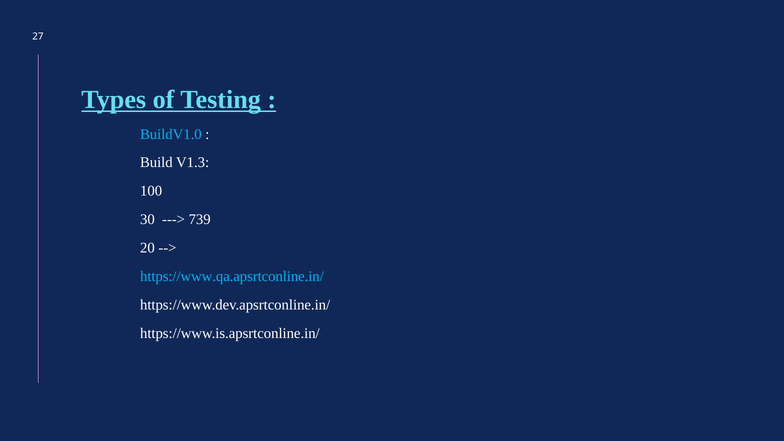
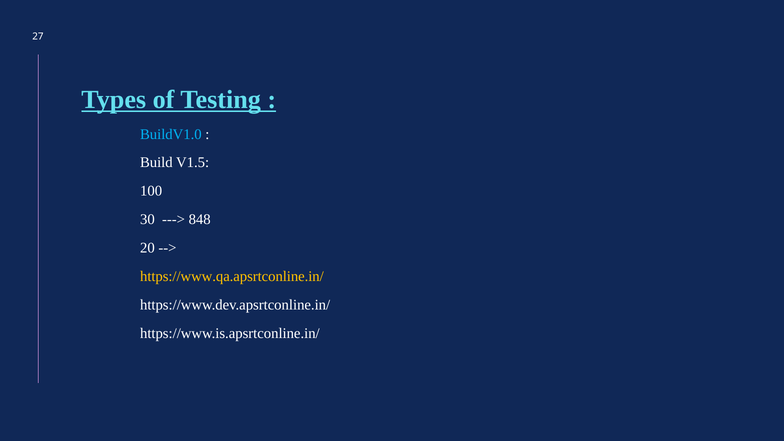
V1.3: V1.3 -> V1.5
739: 739 -> 848
https://www.qa.apsrtconline.in/ colour: light blue -> yellow
